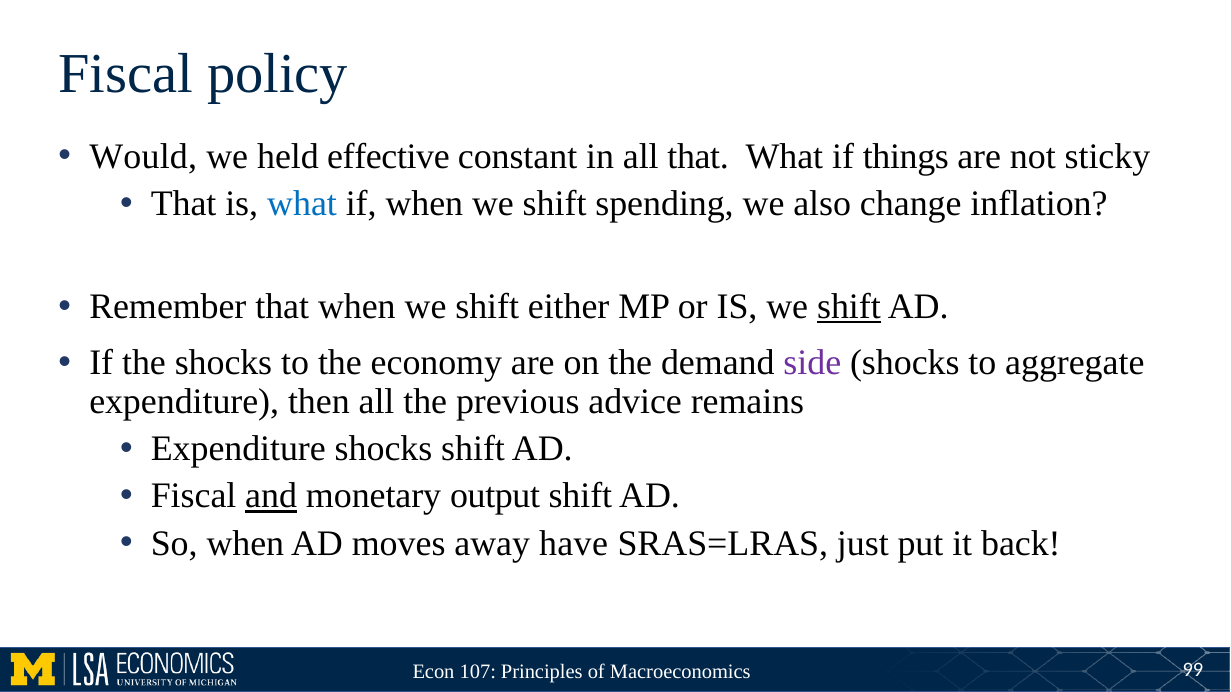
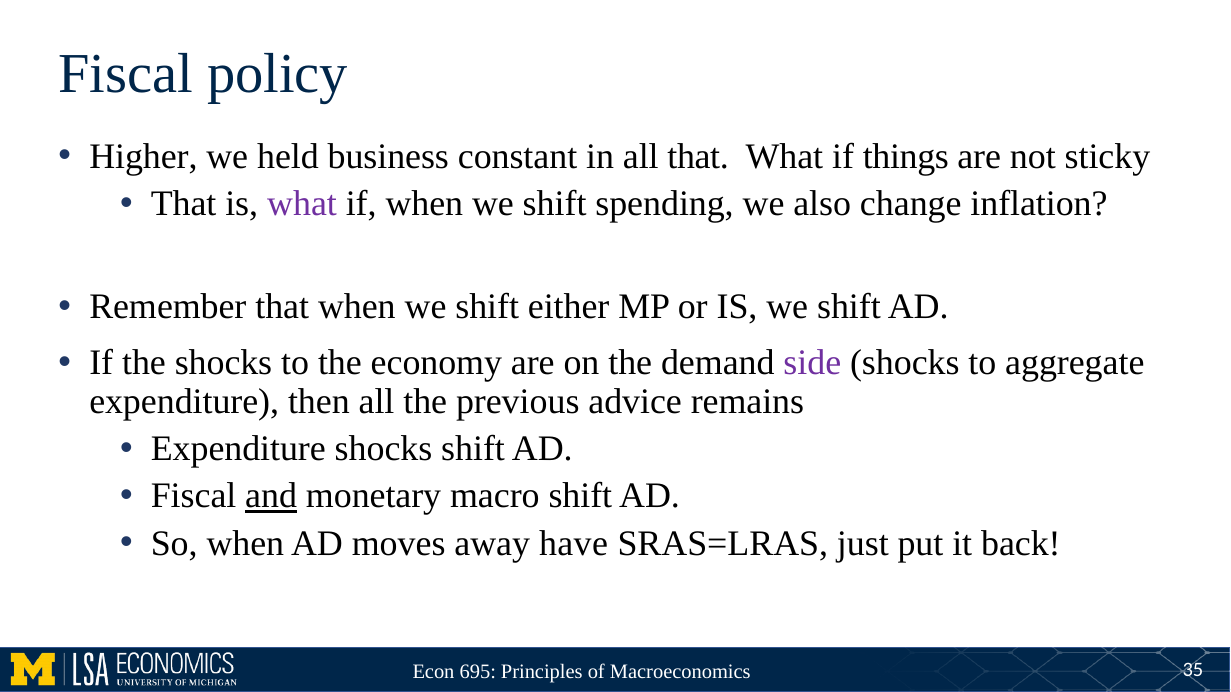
Would: Would -> Higher
effective: effective -> business
what at (302, 204) colour: blue -> purple
shift at (849, 307) underline: present -> none
output: output -> macro
107: 107 -> 695
99: 99 -> 35
